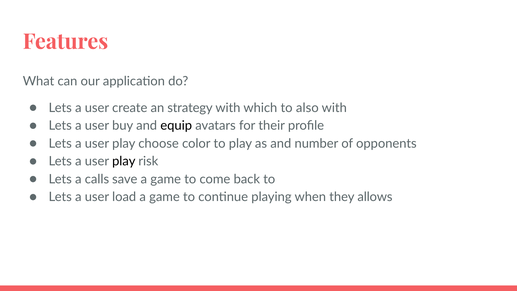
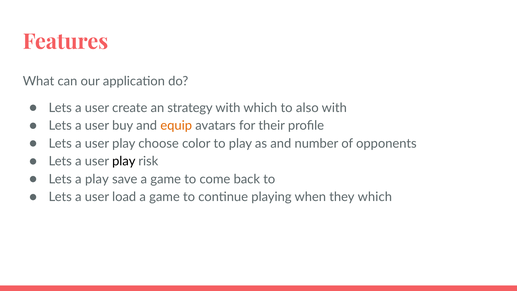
equip colour: black -> orange
a calls: calls -> play
they allows: allows -> which
